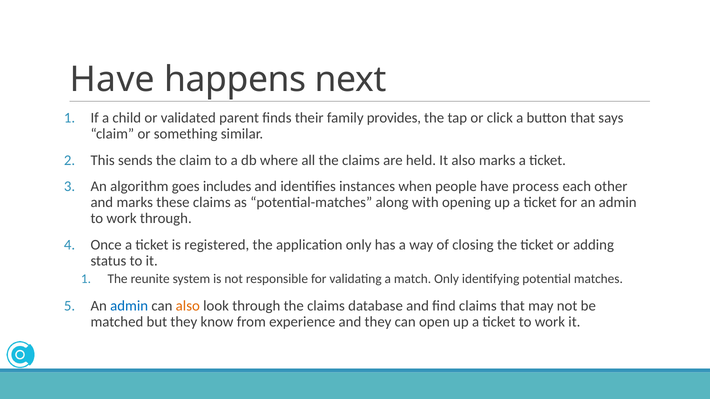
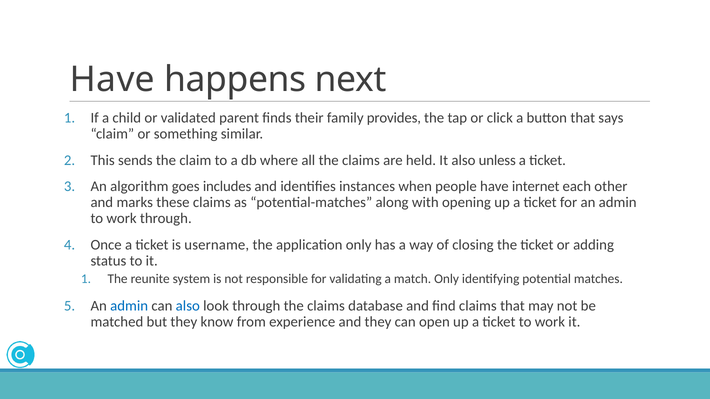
also marks: marks -> unless
process: process -> internet
registered: registered -> username
also at (188, 306) colour: orange -> blue
